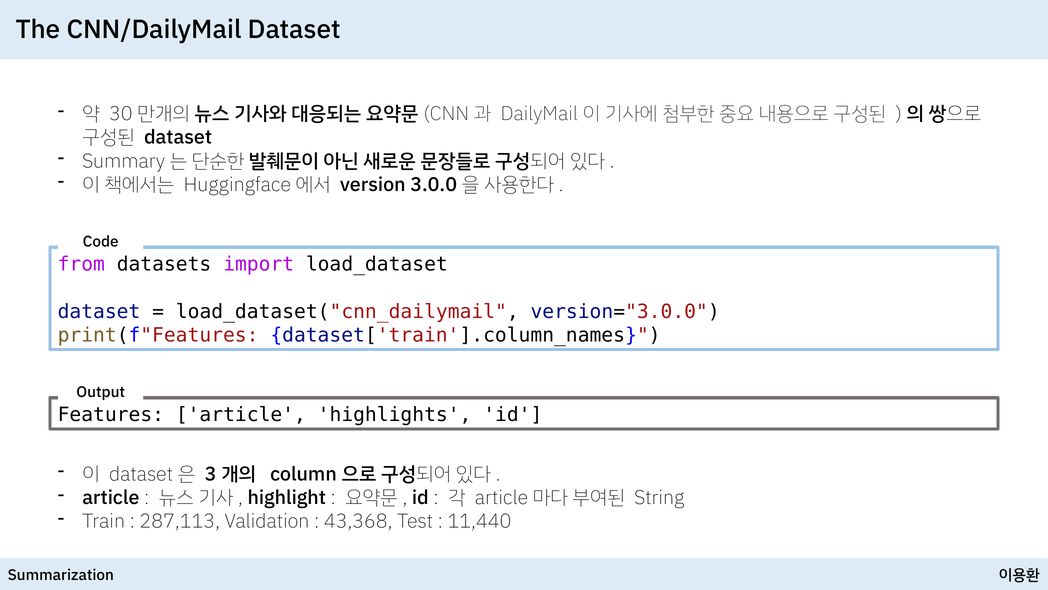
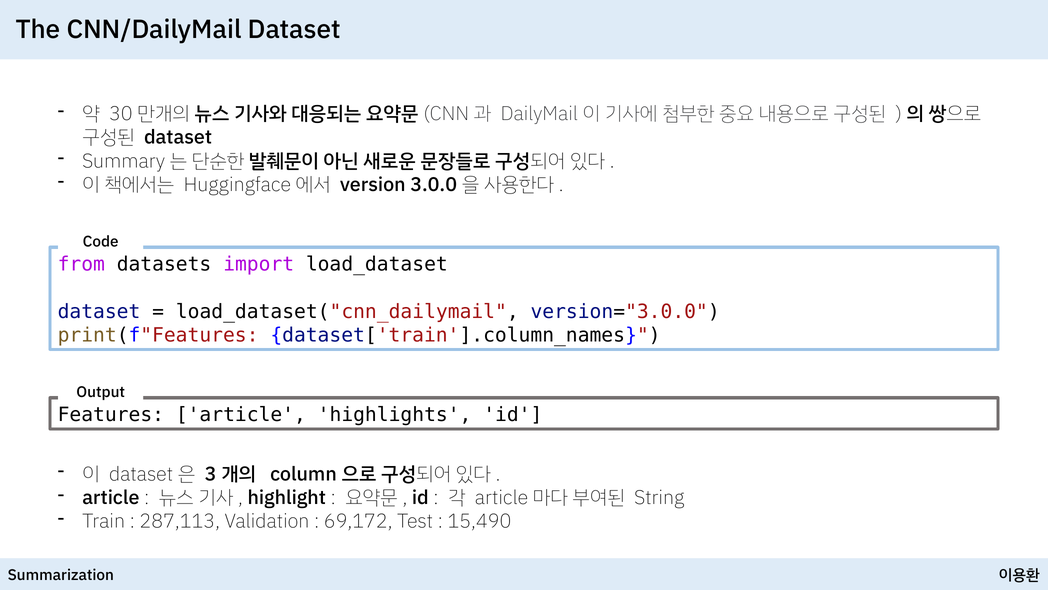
43,368: 43,368 -> 69,172
11,440: 11,440 -> 15,490
